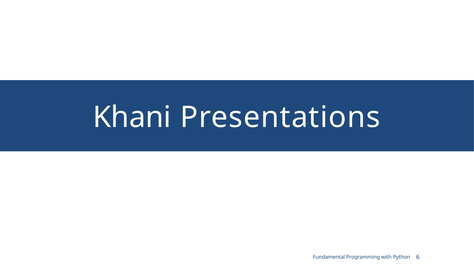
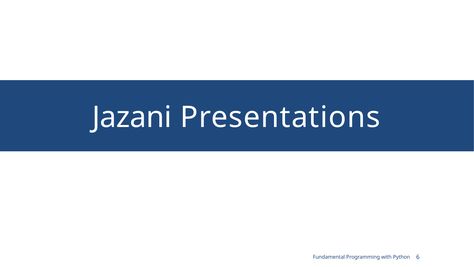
Khani: Khani -> Jazani
